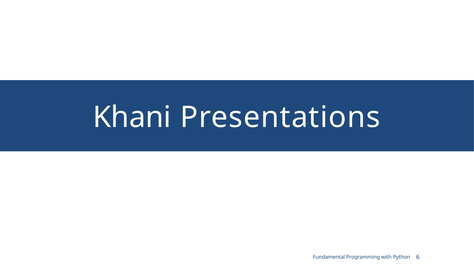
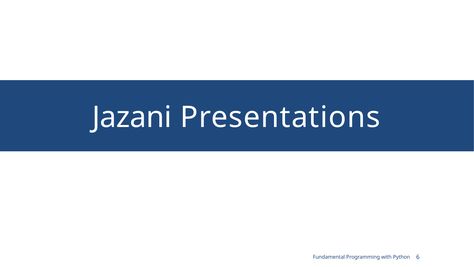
Khani: Khani -> Jazani
